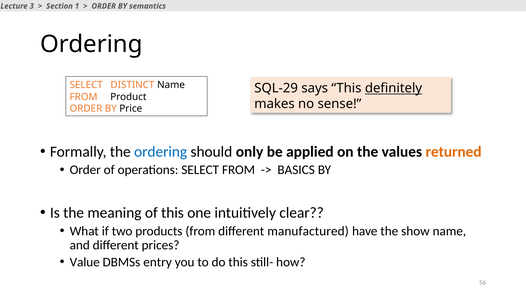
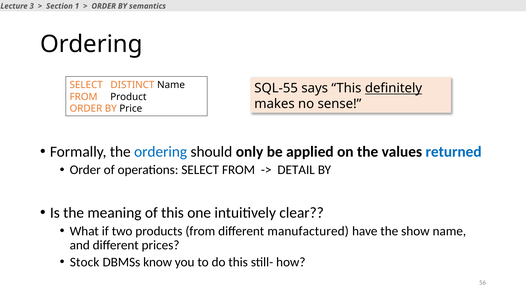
SQL-29: SQL-29 -> SQL-55
returned colour: orange -> blue
BASICS: BASICS -> DETAIL
Value: Value -> Stock
entry: entry -> know
